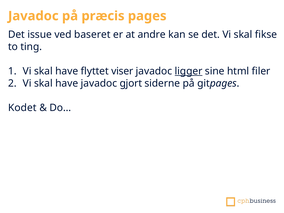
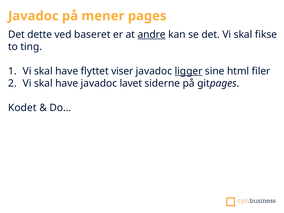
præcis: præcis -> mener
issue: issue -> dette
andre underline: none -> present
gjort: gjort -> lavet
